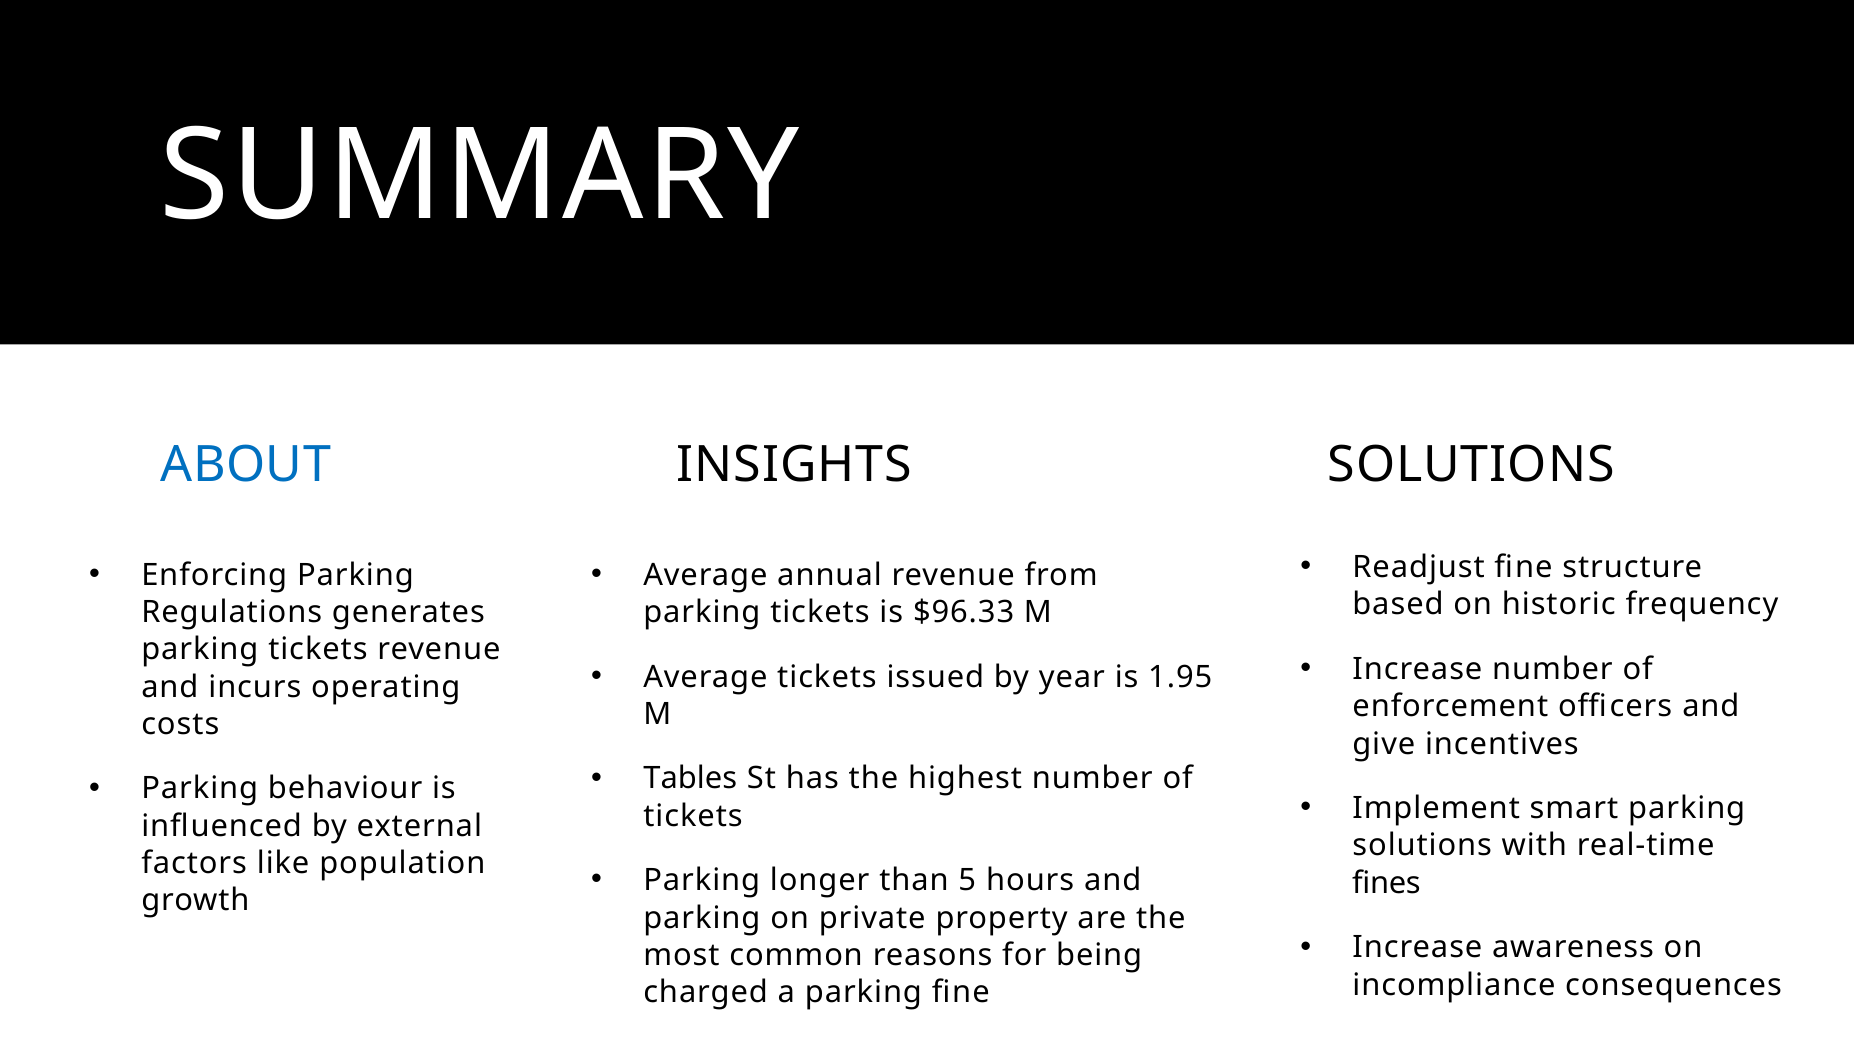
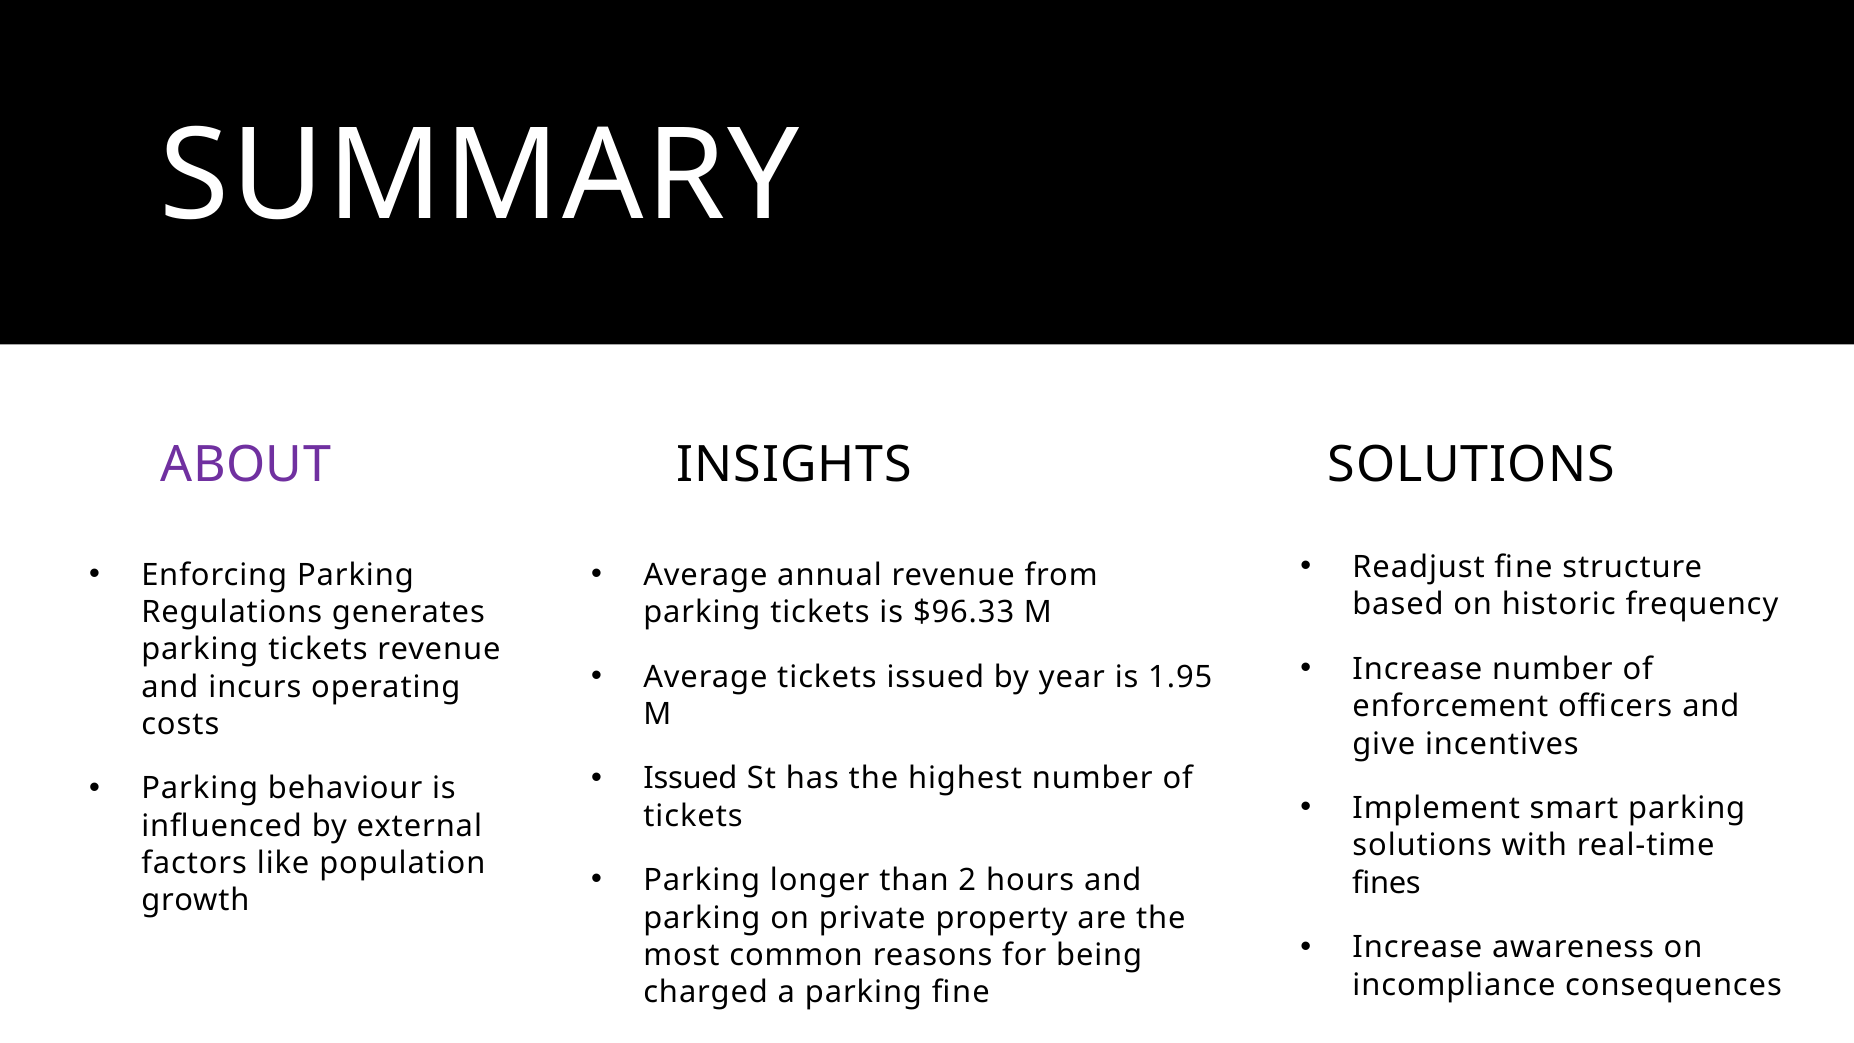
ABOUT colour: blue -> purple
Tables at (690, 779): Tables -> Issued
5: 5 -> 2
